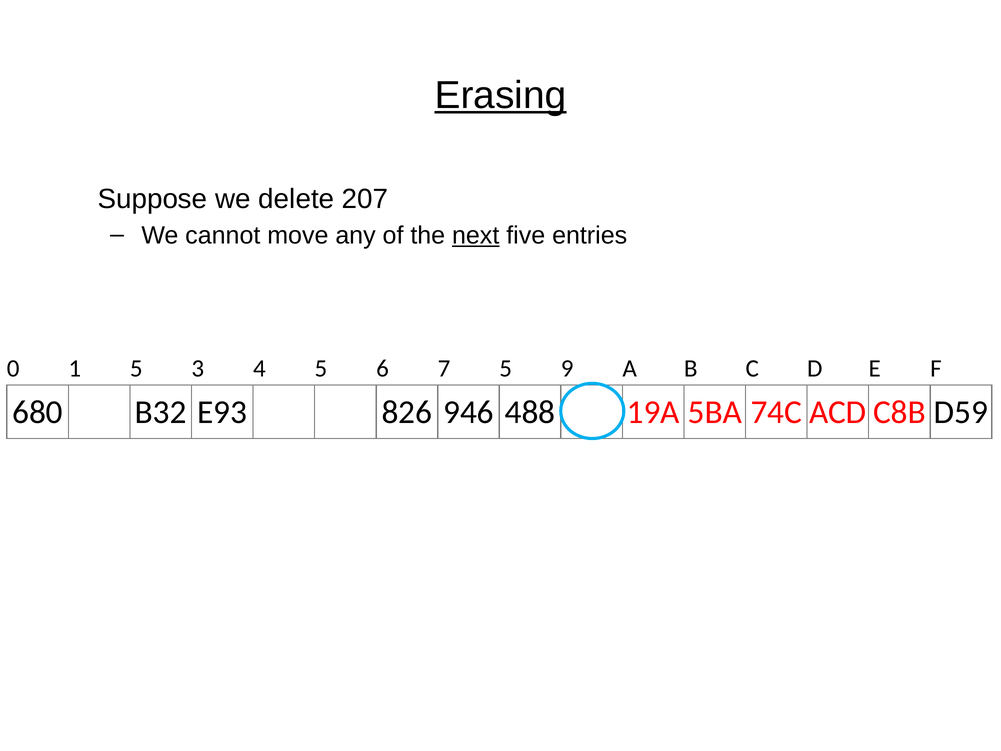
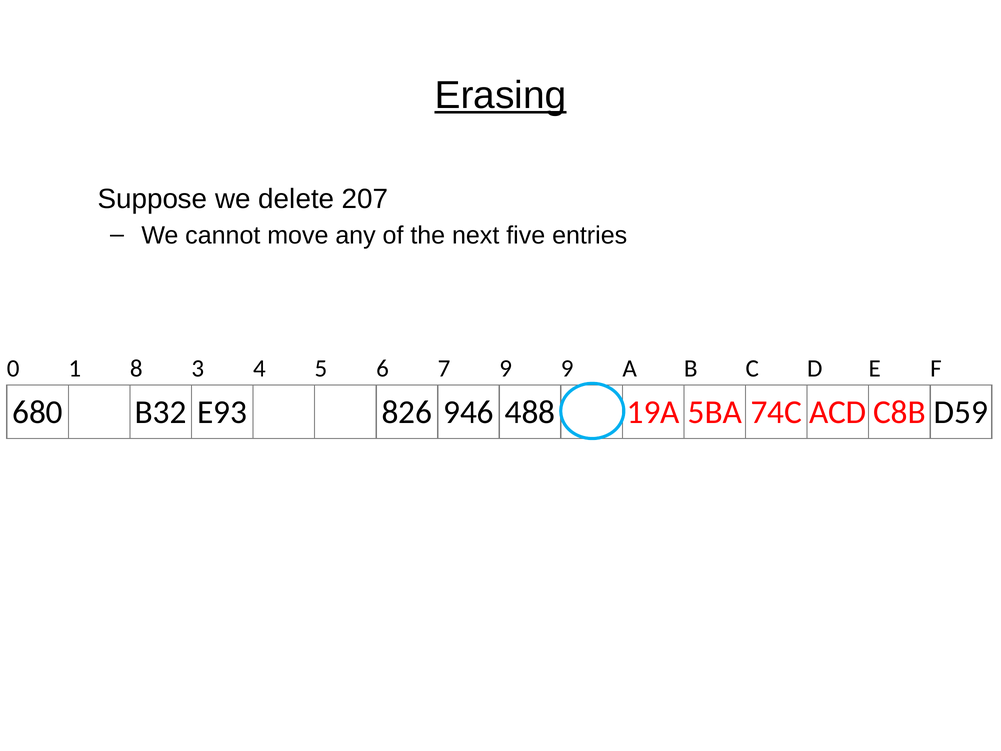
next underline: present -> none
1 5: 5 -> 8
7 5: 5 -> 9
